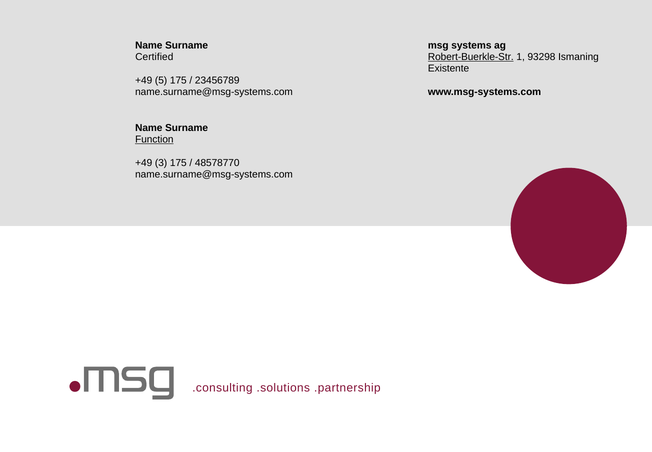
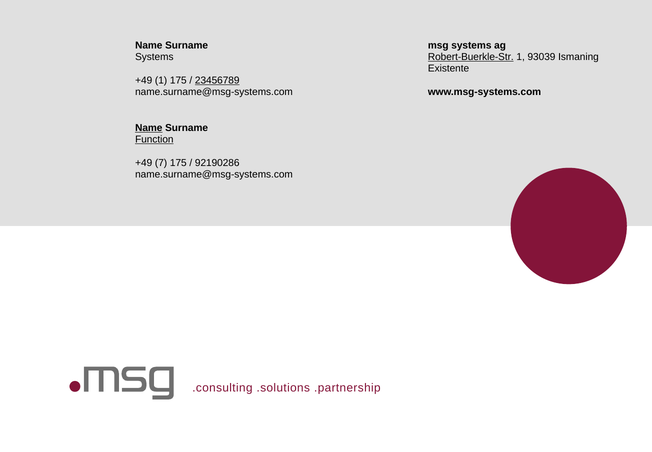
93298: 93298 -> 93039
Certified at (154, 57): Certified -> Systems
+49 5: 5 -> 1
23456789 underline: none -> present
Name at (149, 128) underline: none -> present
3: 3 -> 7
48578770: 48578770 -> 92190286
